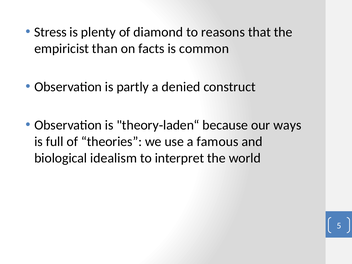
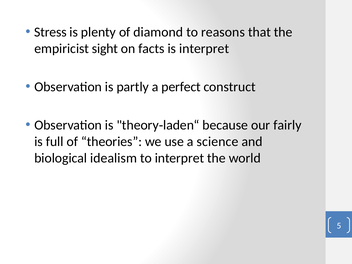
than: than -> sight
is common: common -> interpret
denied: denied -> perfect
ways: ways -> fairly
famous: famous -> science
